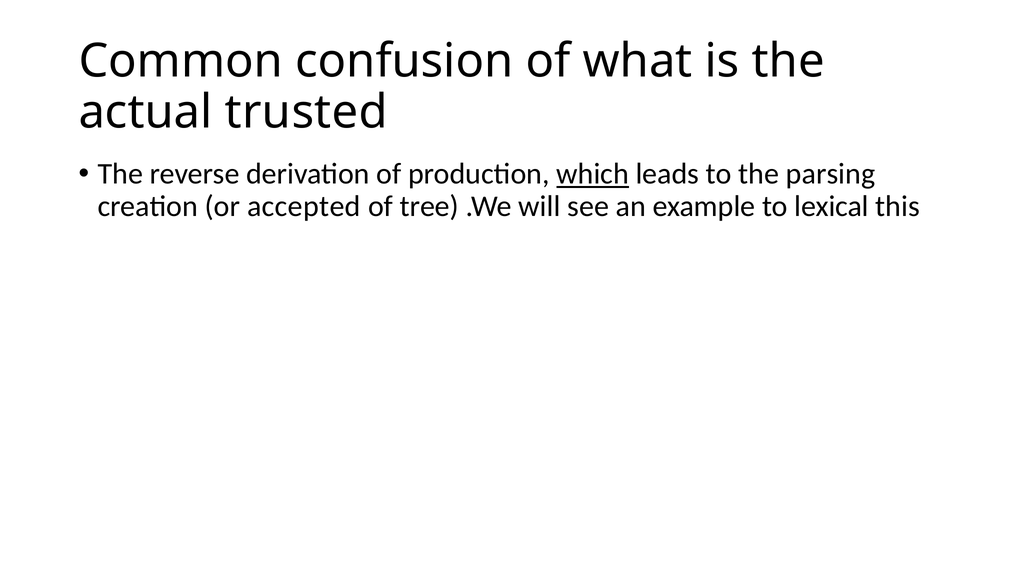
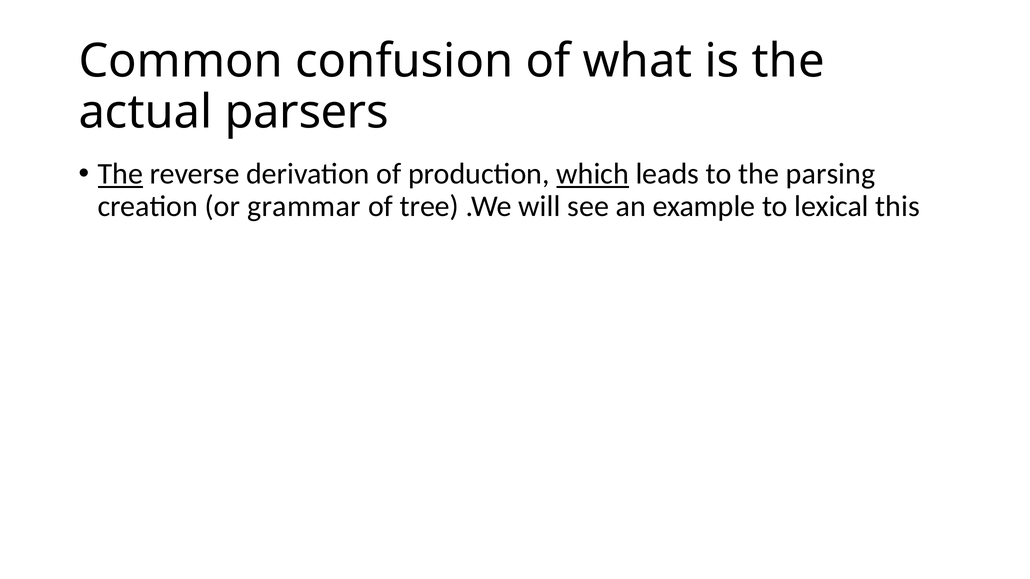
trusted: trusted -> parsers
The at (120, 174) underline: none -> present
accepted: accepted -> grammar
